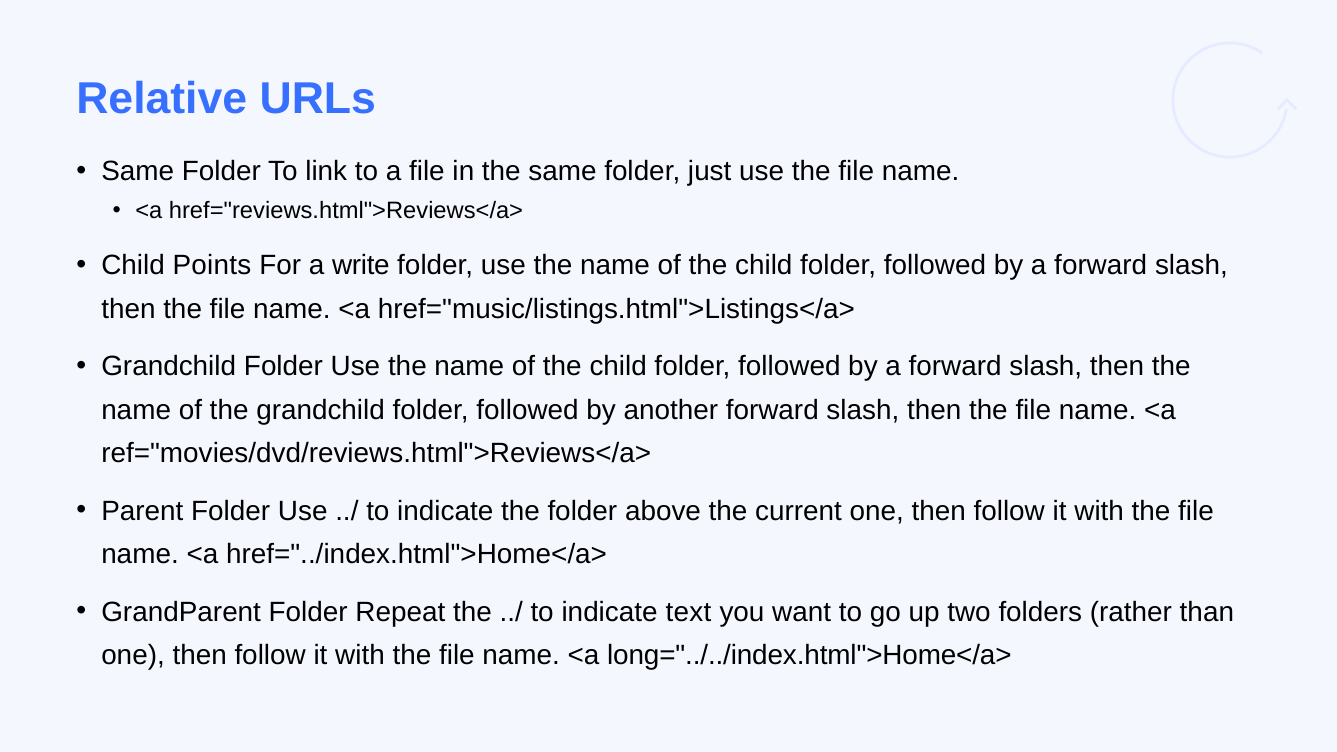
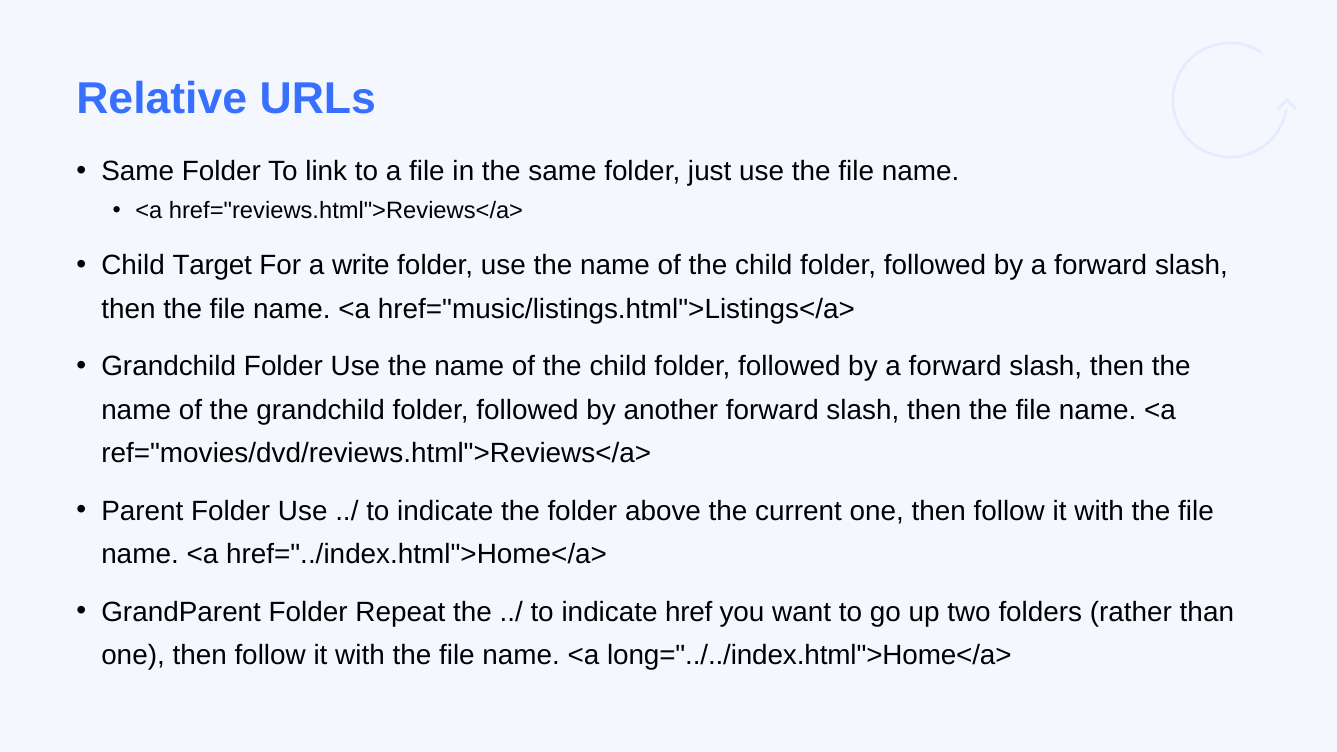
Points: Points -> Target
text: text -> href
